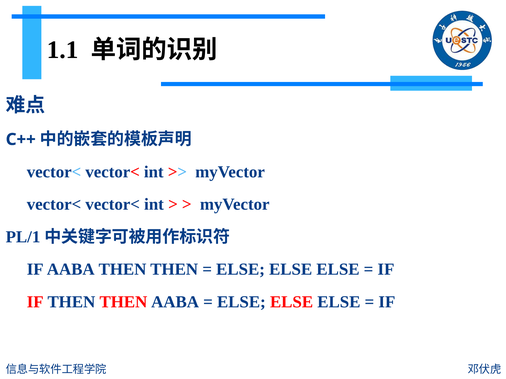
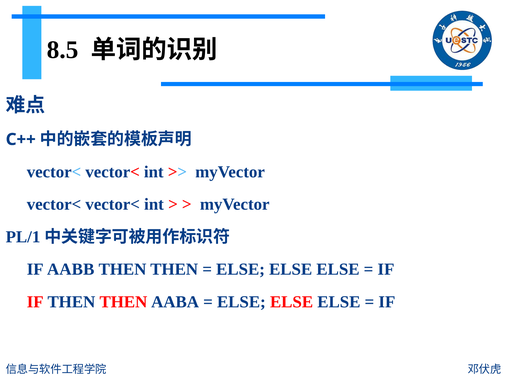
1.1: 1.1 -> 8.5
IF AABA: AABA -> AABB
